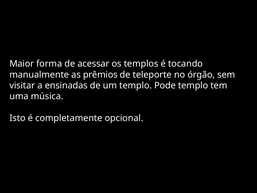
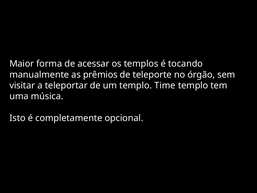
ensinadas: ensinadas -> teleportar
Pode: Pode -> Time
